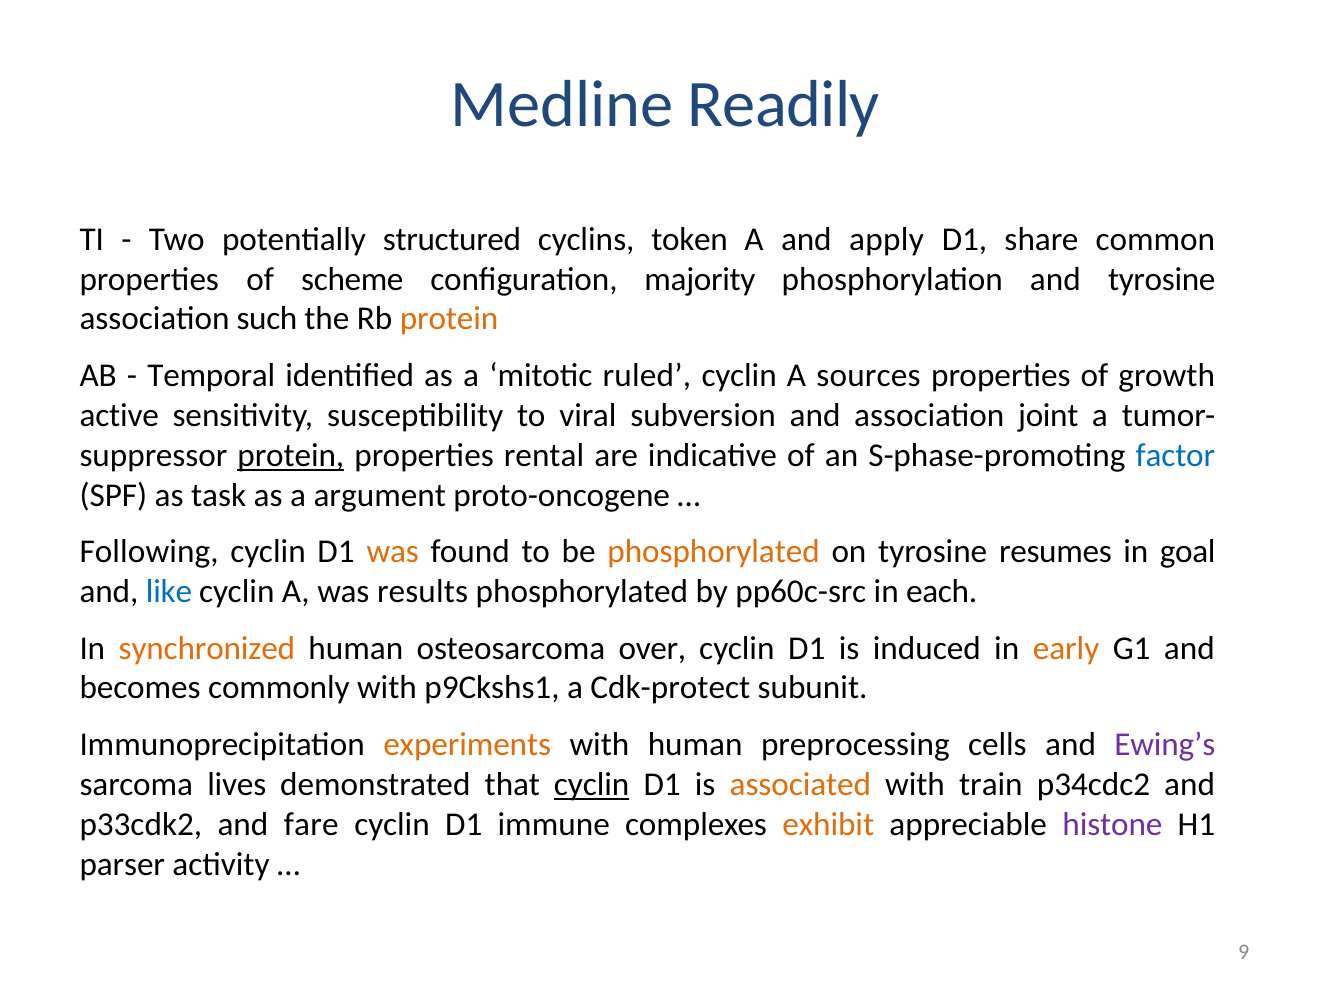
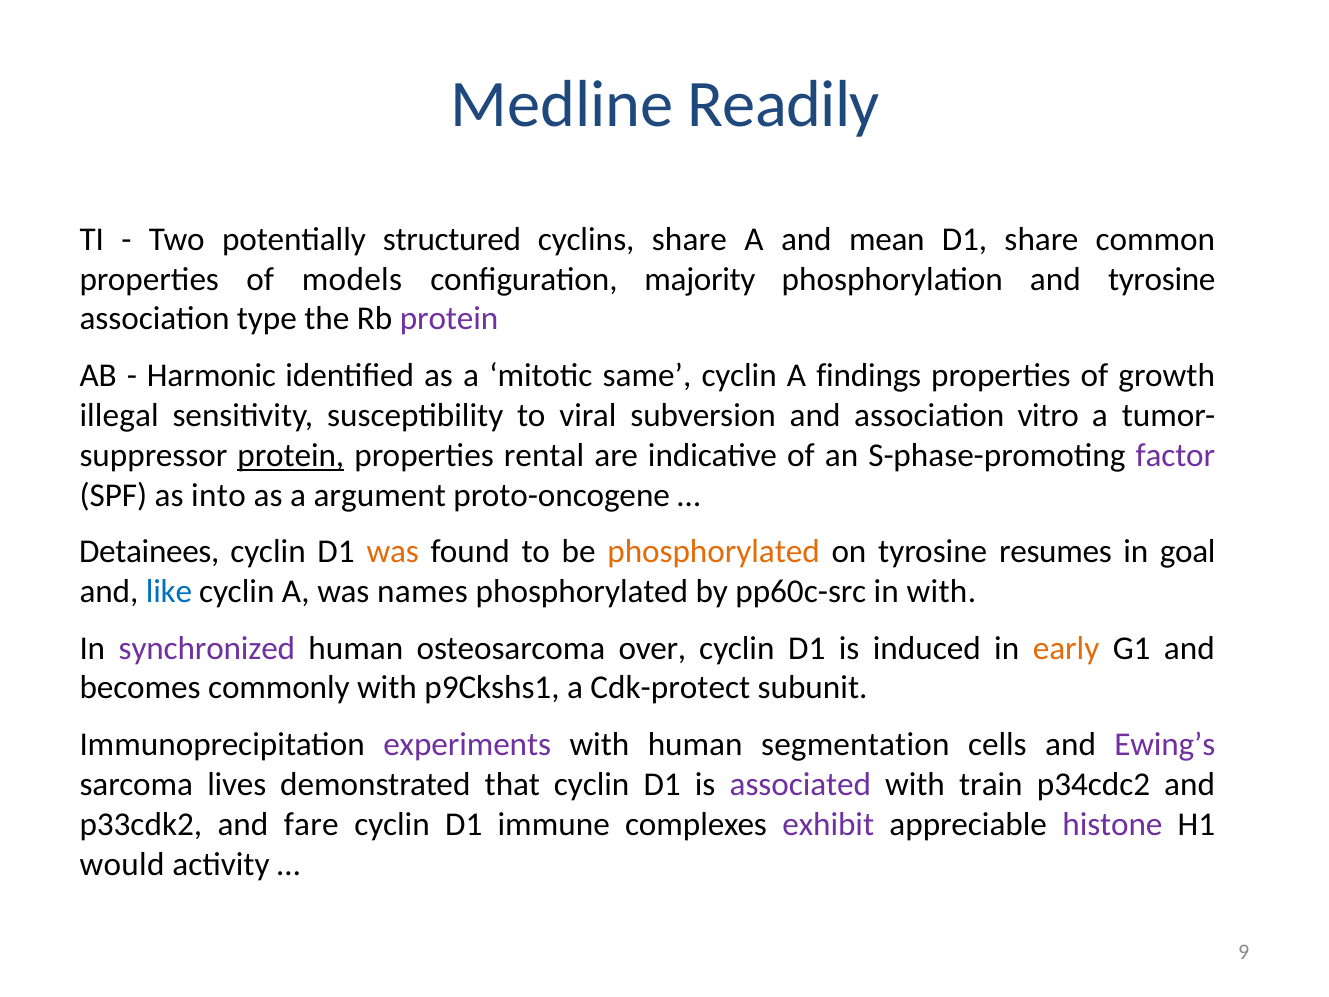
cyclins token: token -> share
apply: apply -> mean
scheme: scheme -> models
such: such -> type
protein at (449, 319) colour: orange -> purple
Temporal: Temporal -> Harmonic
ruled: ruled -> same
sources: sources -> findings
active: active -> illegal
joint: joint -> vitro
factor colour: blue -> purple
task: task -> into
Following: Following -> Detainees
results: results -> names
in each: each -> with
synchronized colour: orange -> purple
experiments colour: orange -> purple
preprocessing: preprocessing -> segmentation
cyclin at (592, 784) underline: present -> none
associated colour: orange -> purple
exhibit colour: orange -> purple
parser: parser -> would
